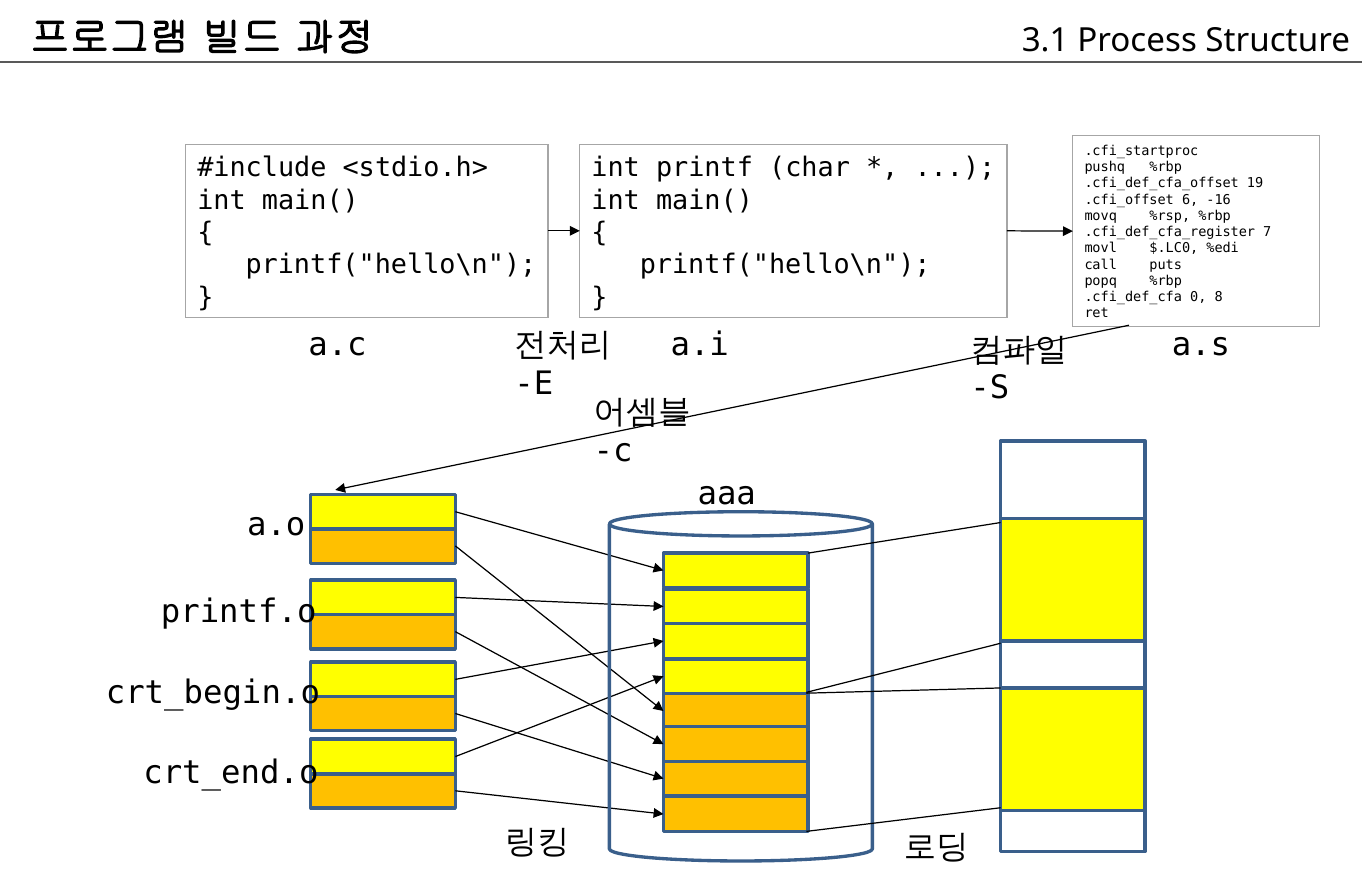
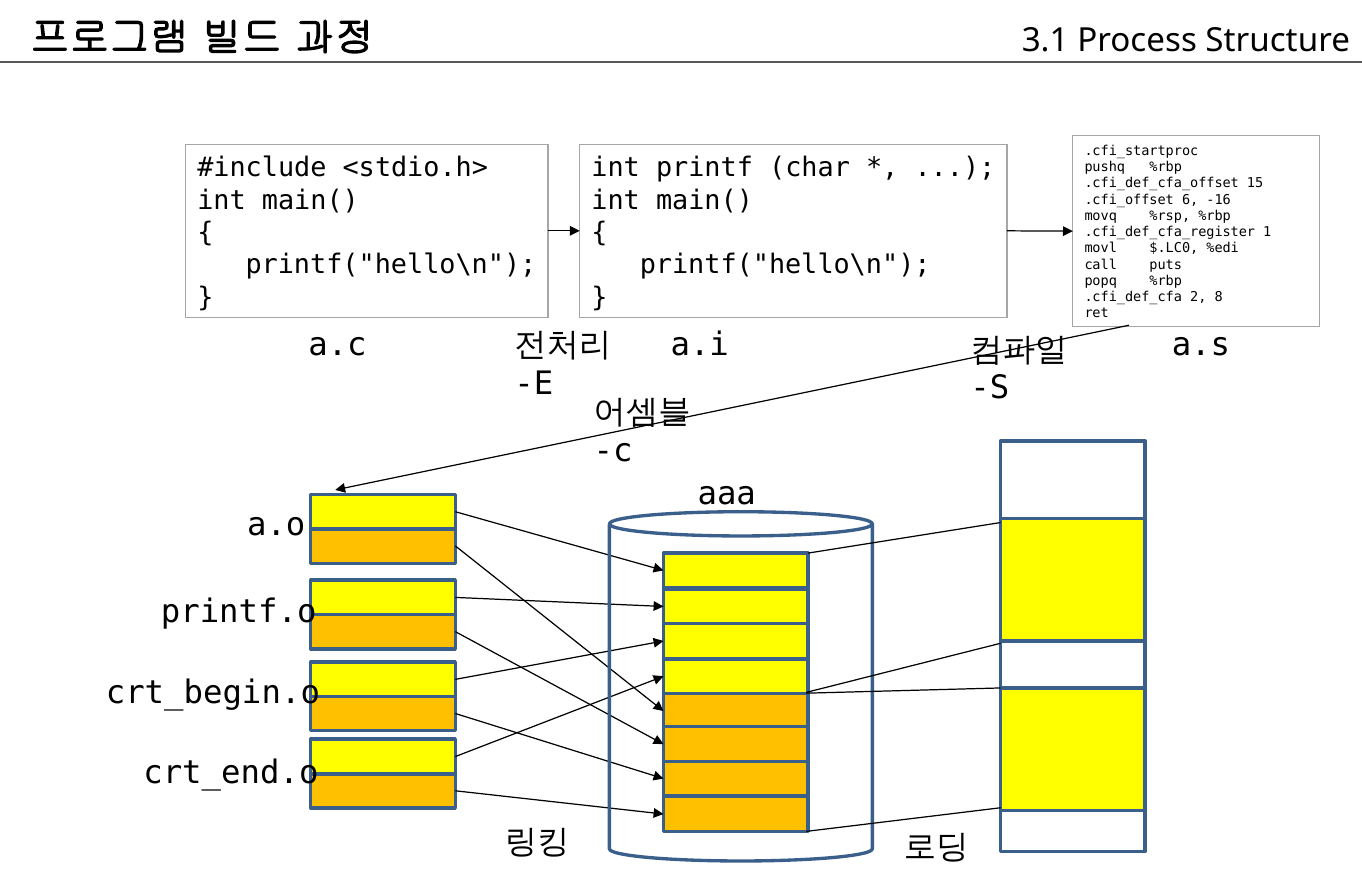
19: 19 -> 15
7: 7 -> 1
0: 0 -> 2
